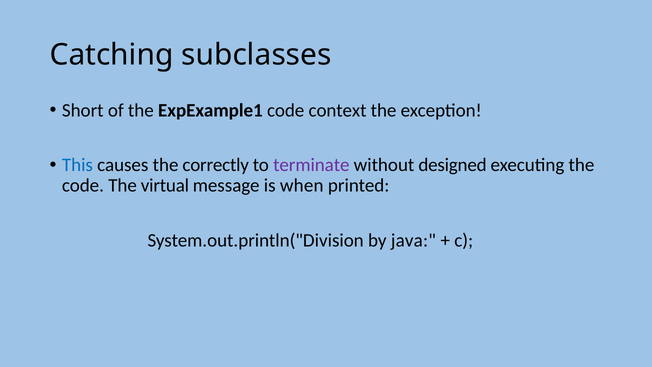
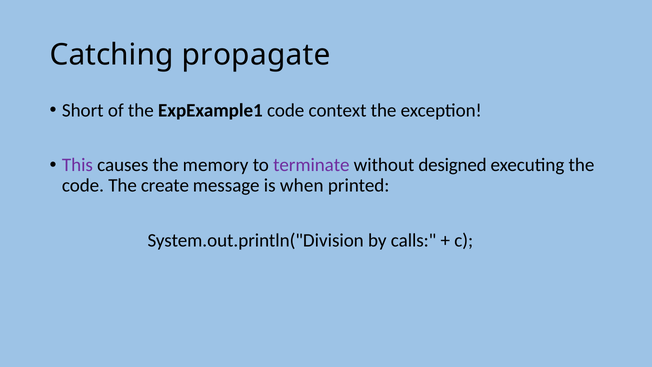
subclasses: subclasses -> propagate
This colour: blue -> purple
correctly: correctly -> memory
virtual: virtual -> create
java: java -> calls
